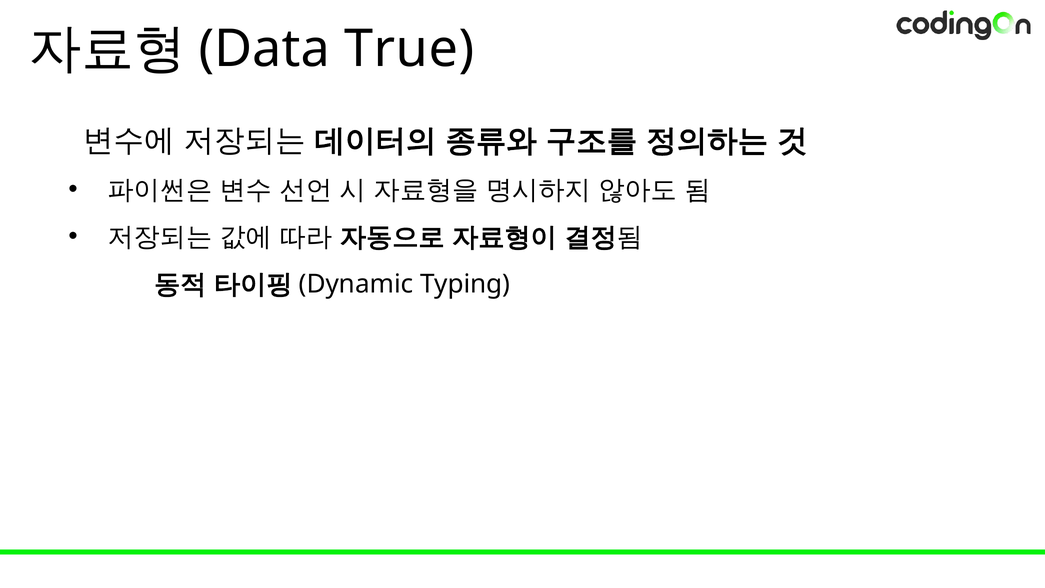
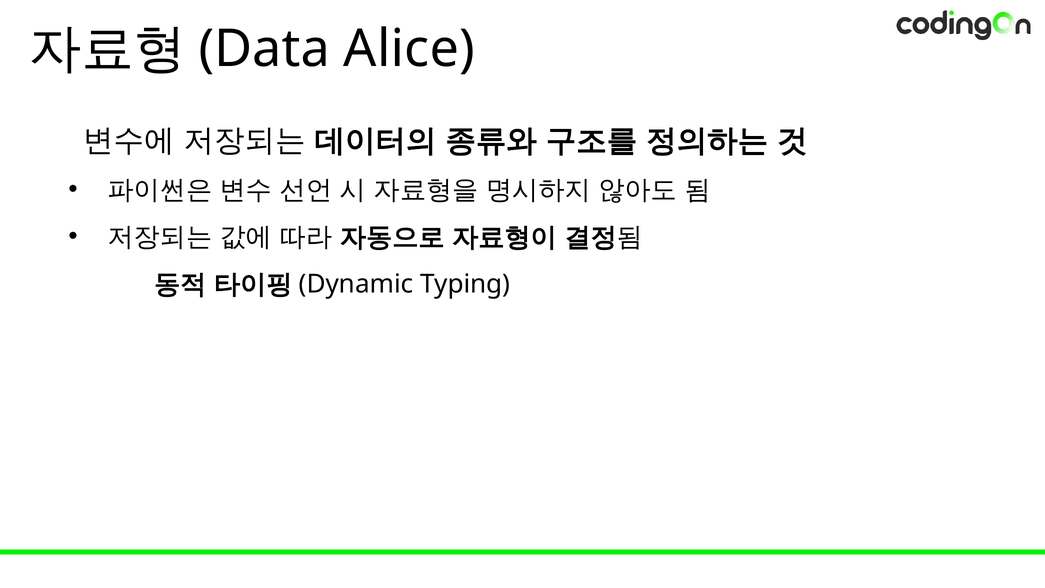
True: True -> Alice
